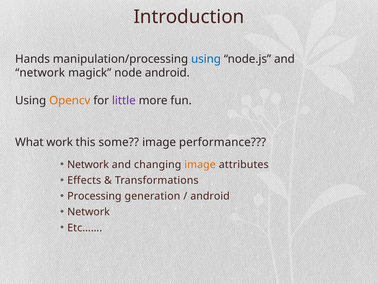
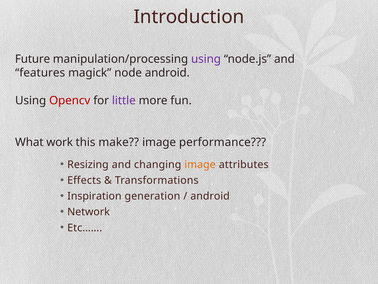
Hands: Hands -> Future
using at (206, 59) colour: blue -> purple
network at (40, 73): network -> features
Opencv colour: orange -> red
some: some -> make
Network at (88, 164): Network -> Resizing
Processing: Processing -> Inspiration
